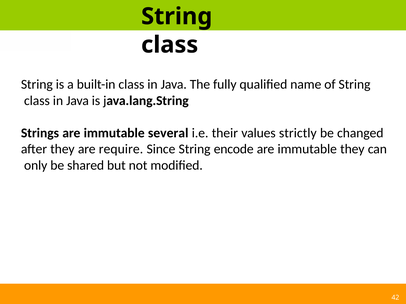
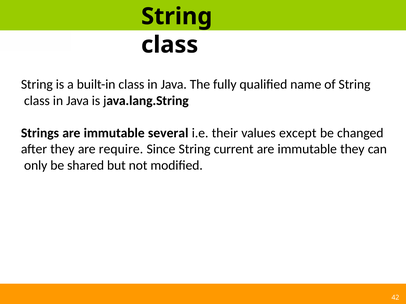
strictly: strictly -> except
encode: encode -> current
